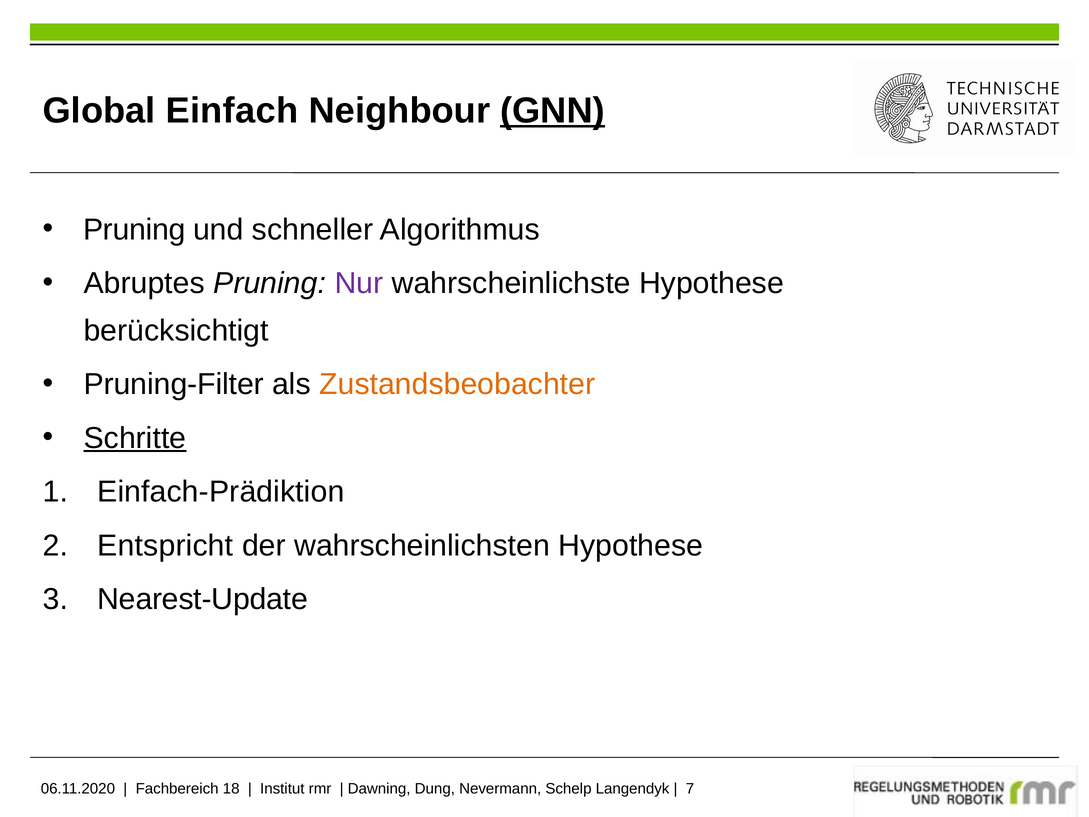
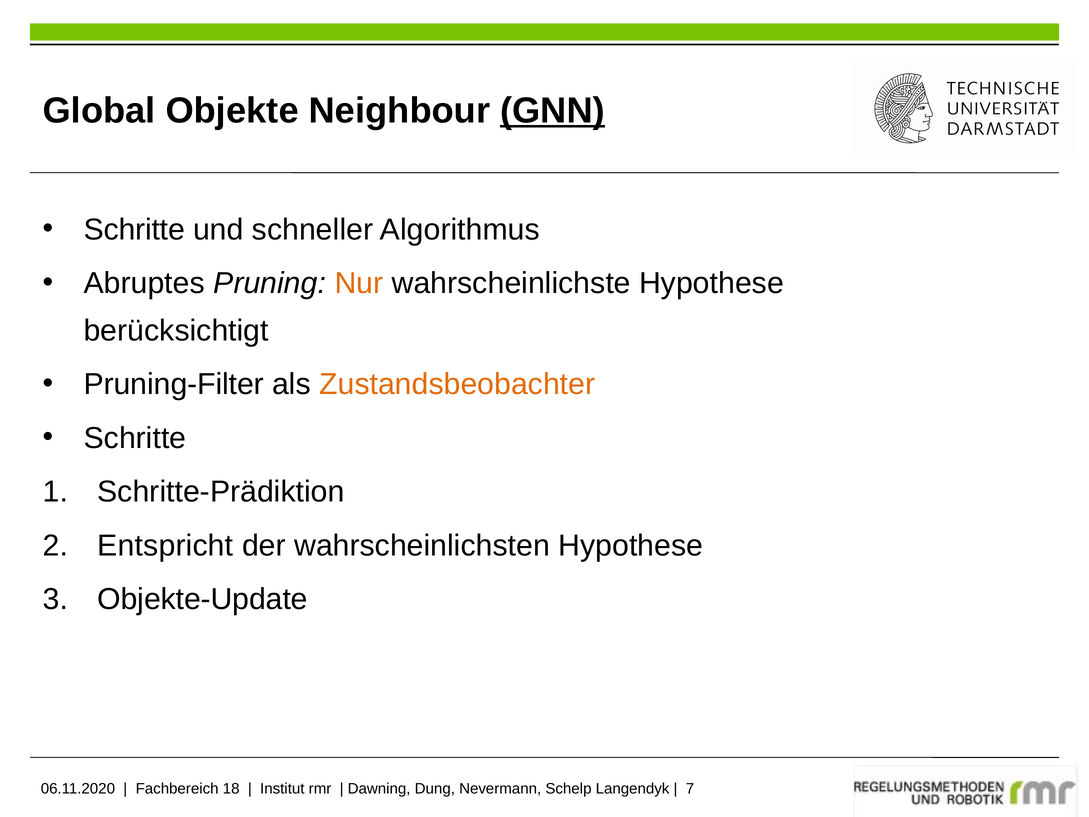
Einfach: Einfach -> Objekte
Pruning at (134, 230): Pruning -> Schritte
Nur colour: purple -> orange
Schritte at (135, 438) underline: present -> none
Einfach-Prädiktion: Einfach-Prädiktion -> Schritte-Prädiktion
Nearest-Update: Nearest-Update -> Objekte-Update
